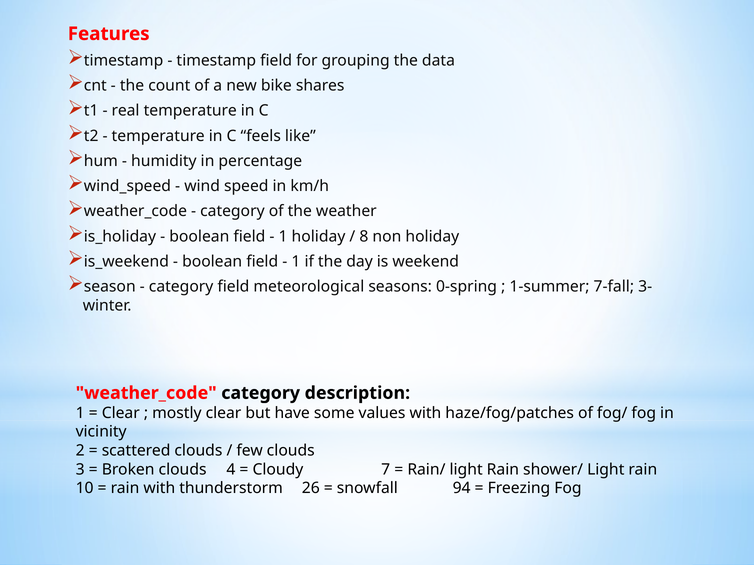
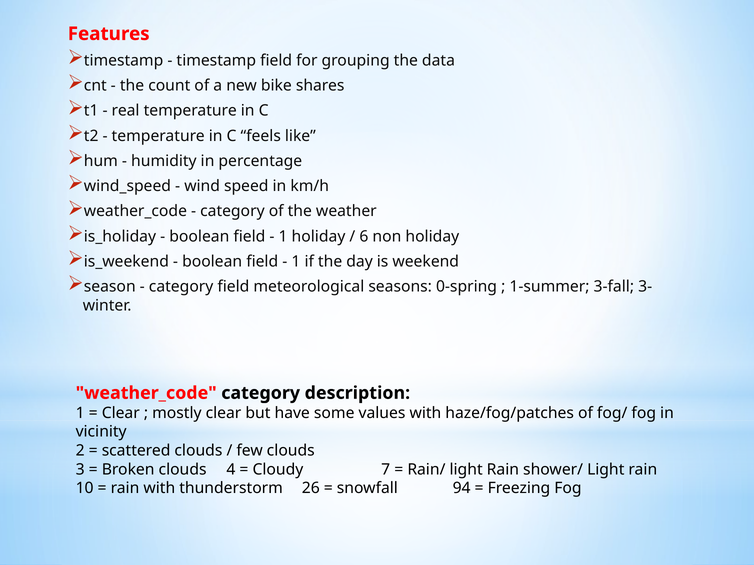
8: 8 -> 6
7-fall: 7-fall -> 3-fall
